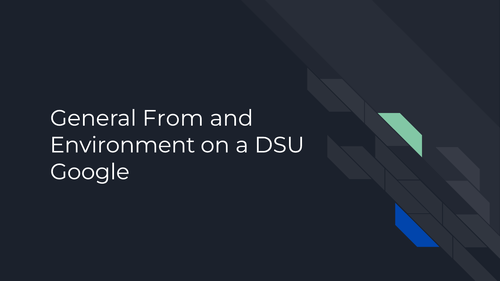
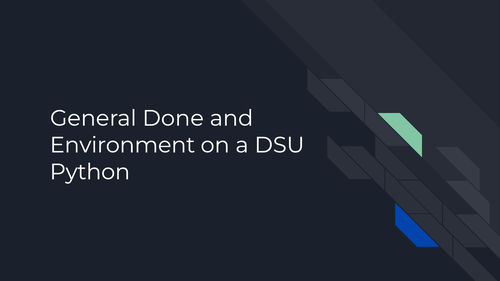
From: From -> Done
Google: Google -> Python
